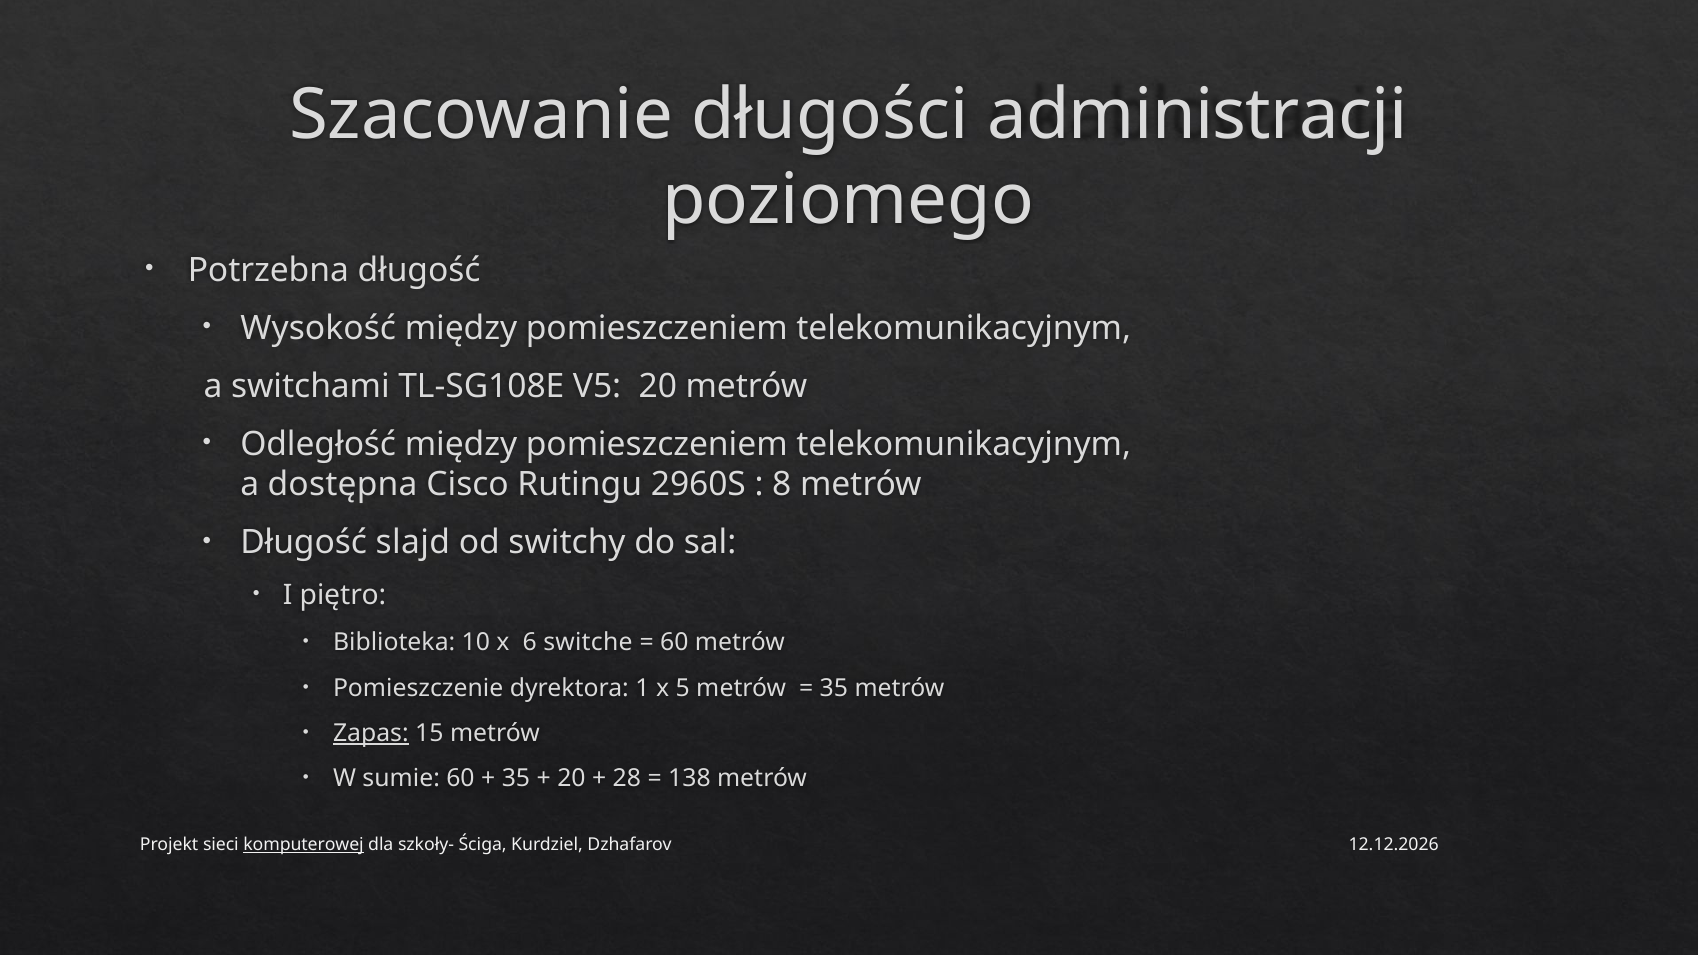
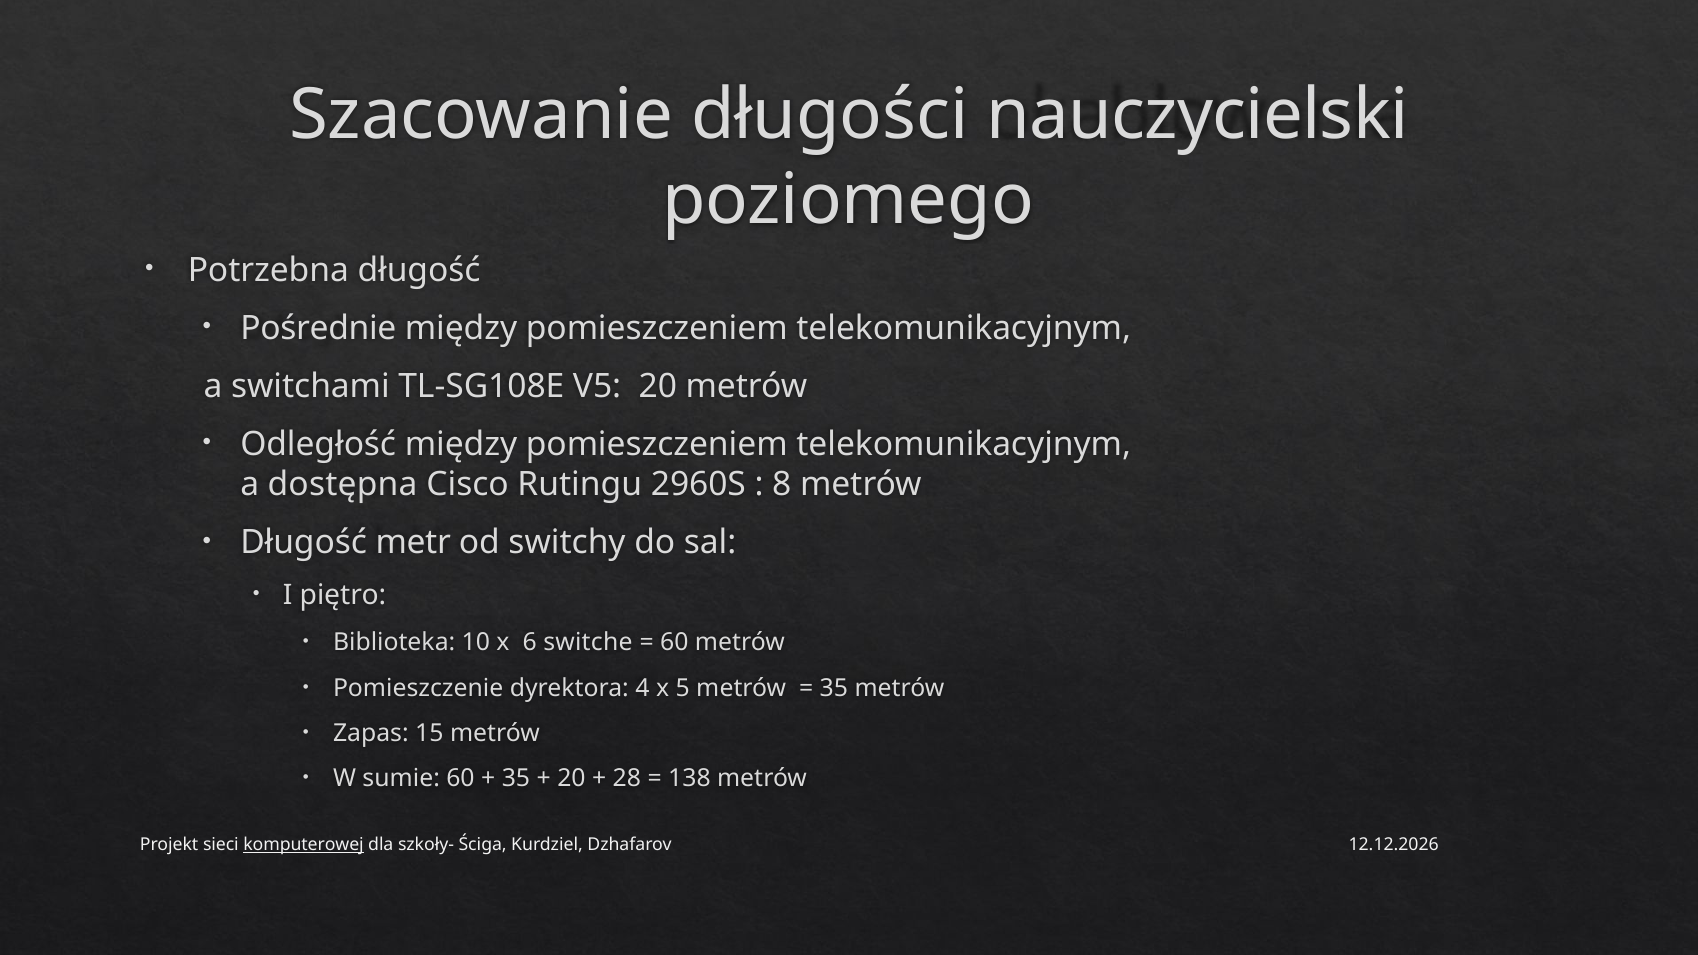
administracji: administracji -> nauczycielski
Wysokość: Wysokość -> Pośrednie
slajd: slajd -> metr
1: 1 -> 4
Zapas underline: present -> none
